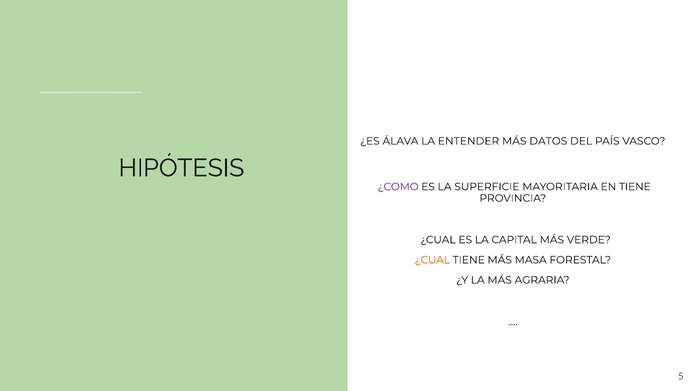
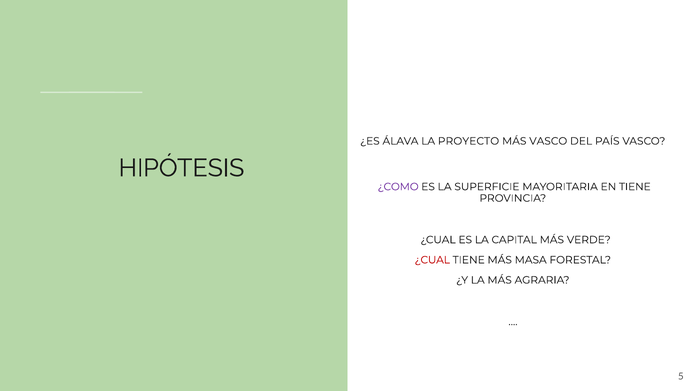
ENTENDER: ENTENDER -> PROYECTO
MÁS DATOS: DATOS -> VASCO
¿CUAL at (432, 260) colour: orange -> red
